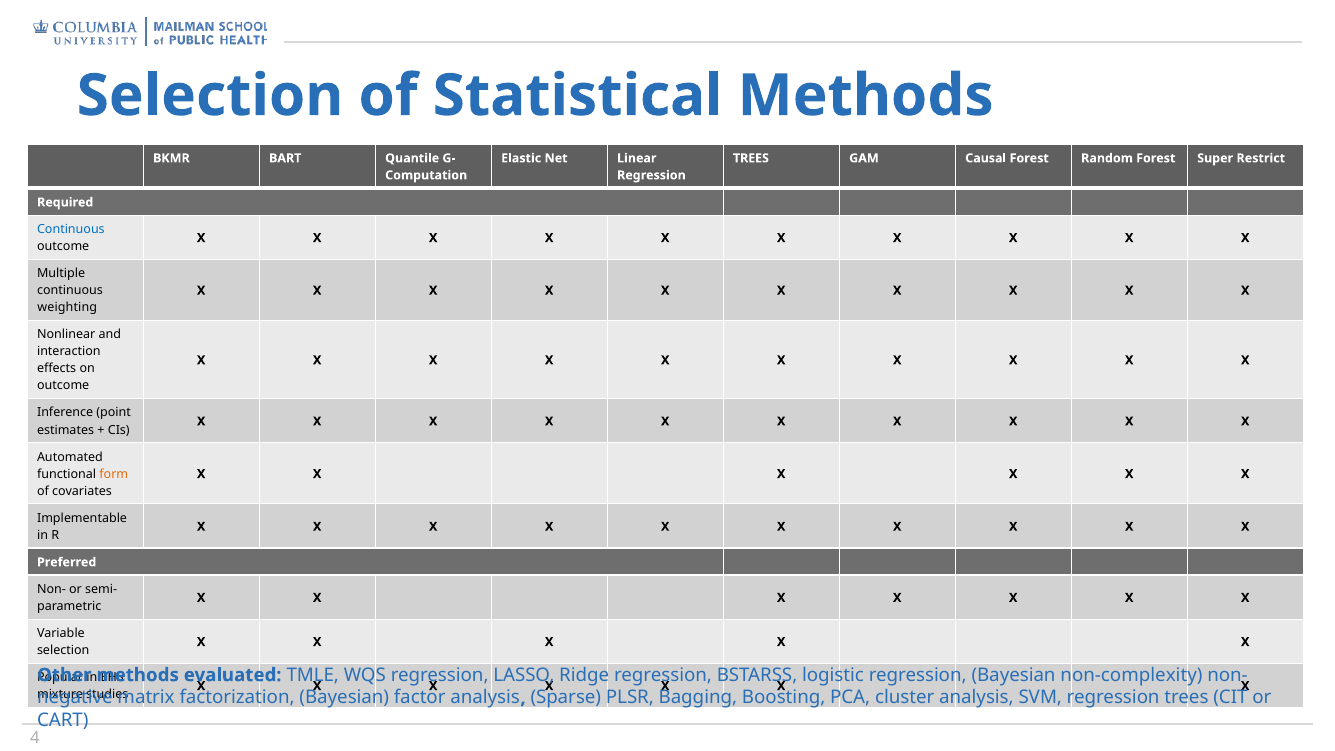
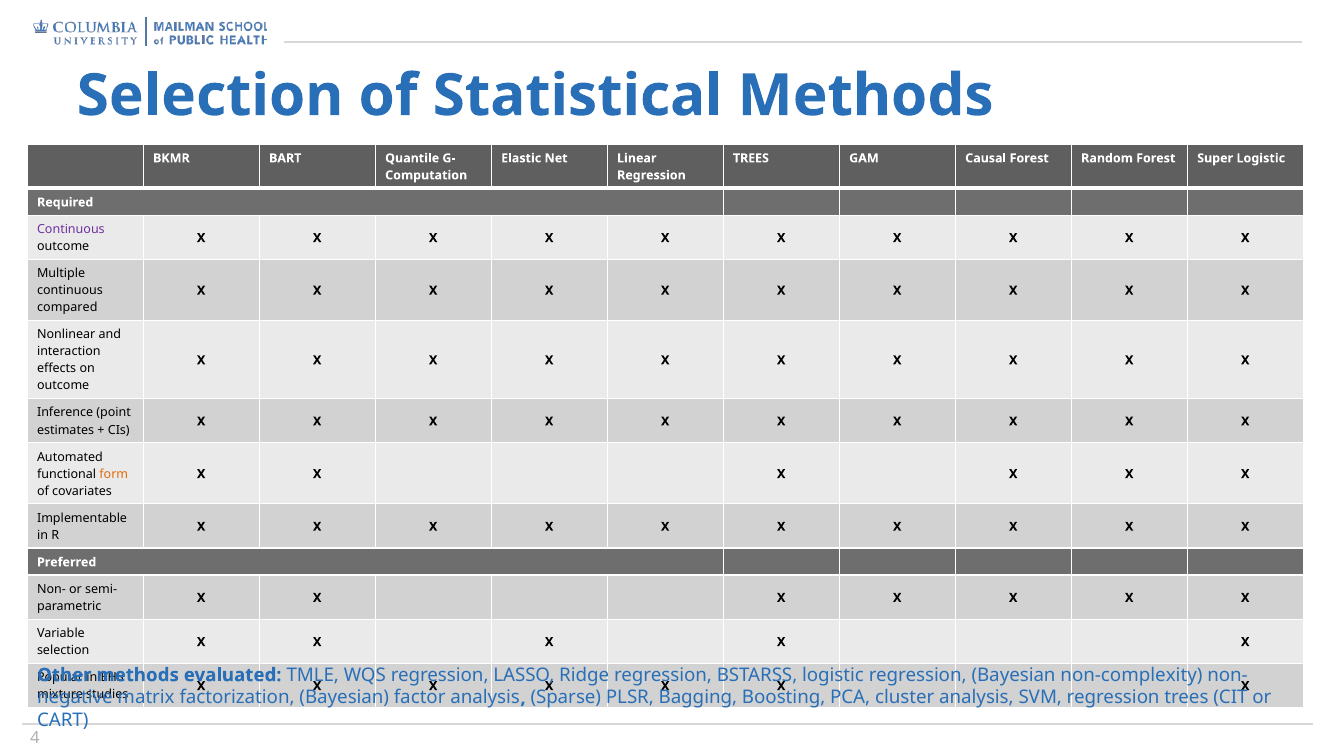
Super Restrict: Restrict -> Logistic
Continuous at (71, 229) colour: blue -> purple
weighting: weighting -> compared
